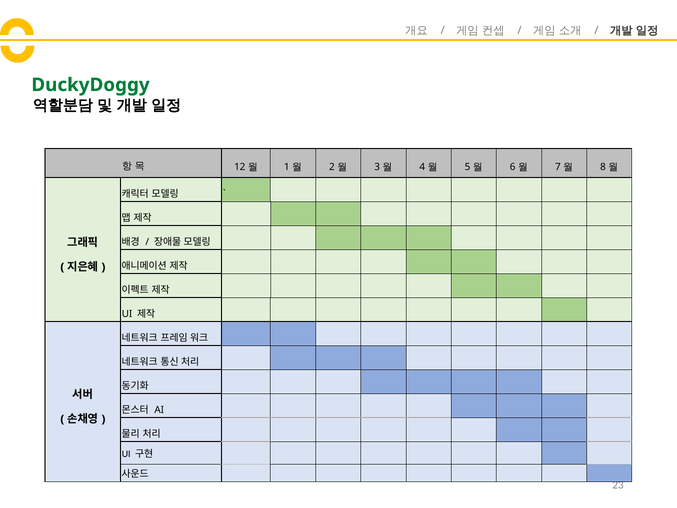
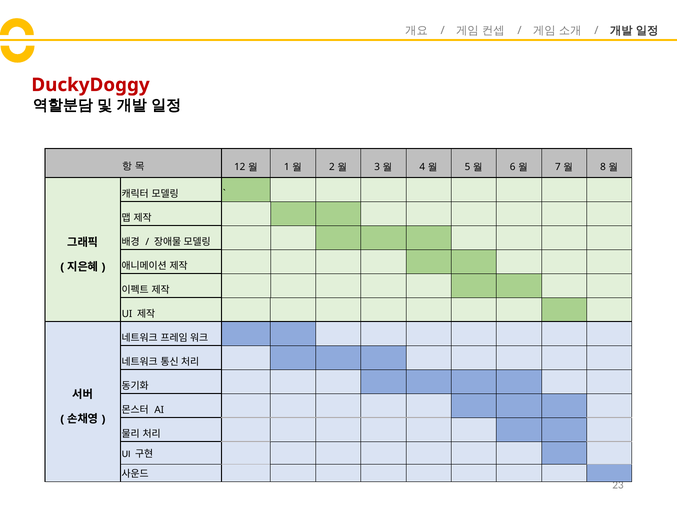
DuckyDoggy colour: green -> red
